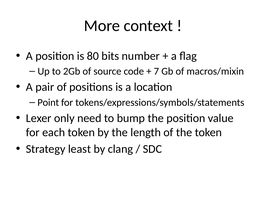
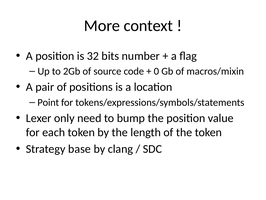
80: 80 -> 32
7: 7 -> 0
least: least -> base
